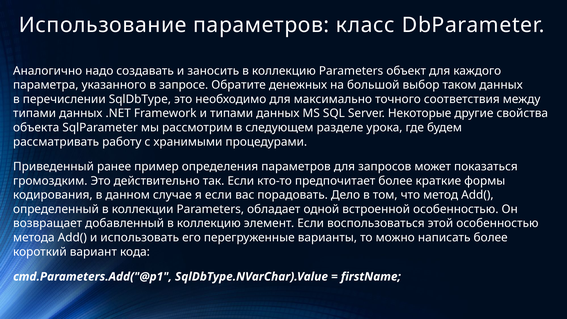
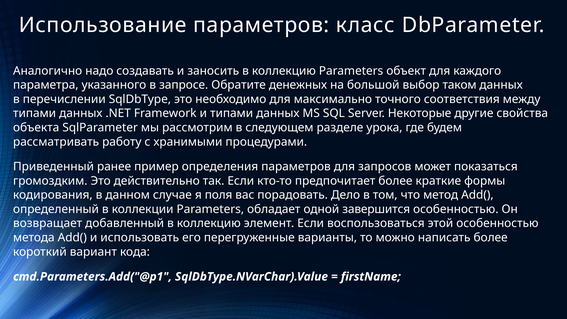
я если: если -> поля
встроенной: встроенной -> завершится
